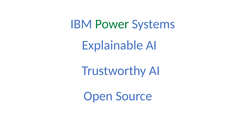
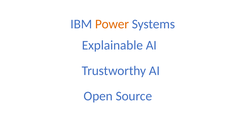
Power colour: green -> orange
